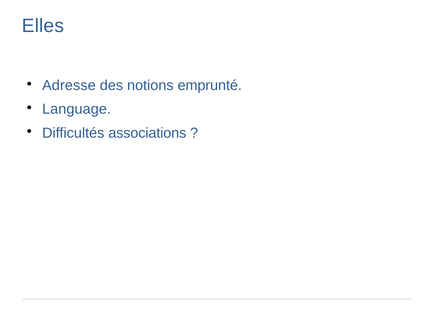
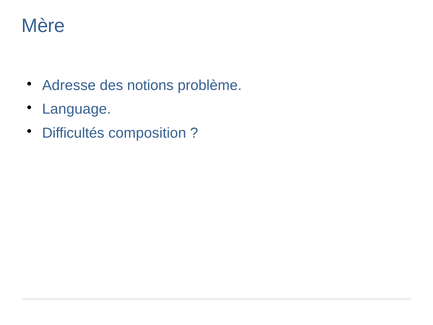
Elles: Elles -> Mère
emprunté: emprunté -> problème
associations: associations -> composition
